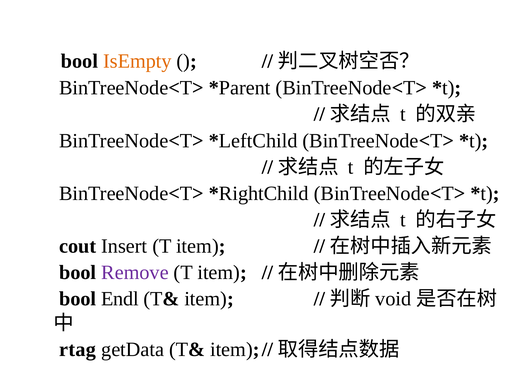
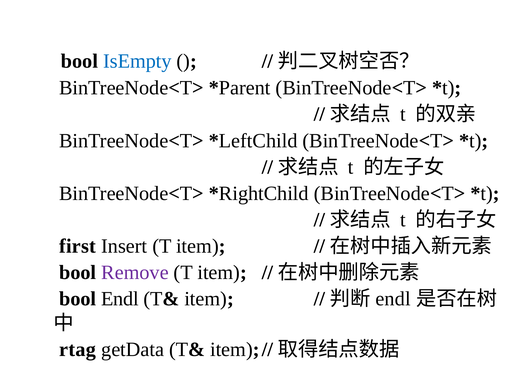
IsEmpty colour: orange -> blue
cout: cout -> first
void at (393, 299): void -> endl
